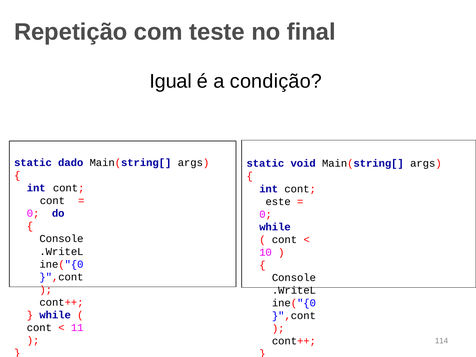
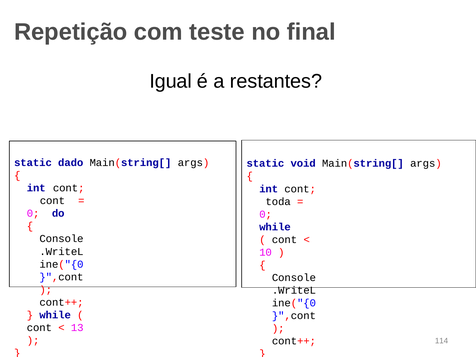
condição: condição -> restantes
este: este -> toda
11: 11 -> 13
